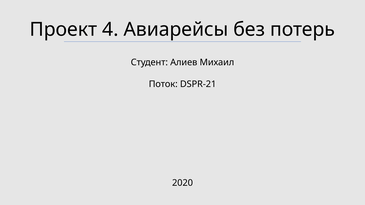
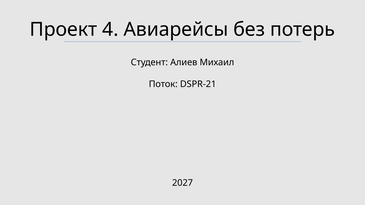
2020: 2020 -> 2027
